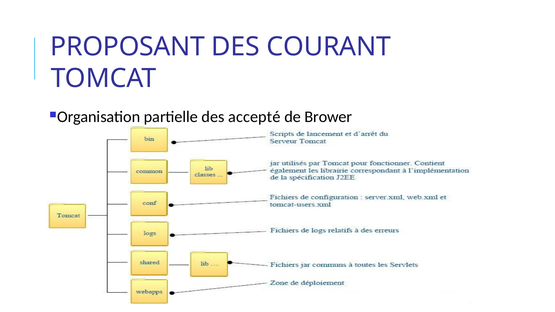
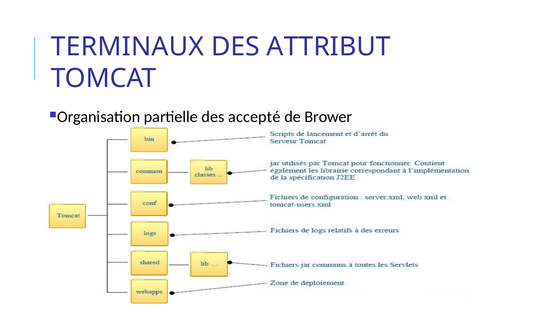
PROPOSANT: PROPOSANT -> TERMINAUX
COURANT: COURANT -> ATTRIBUT
